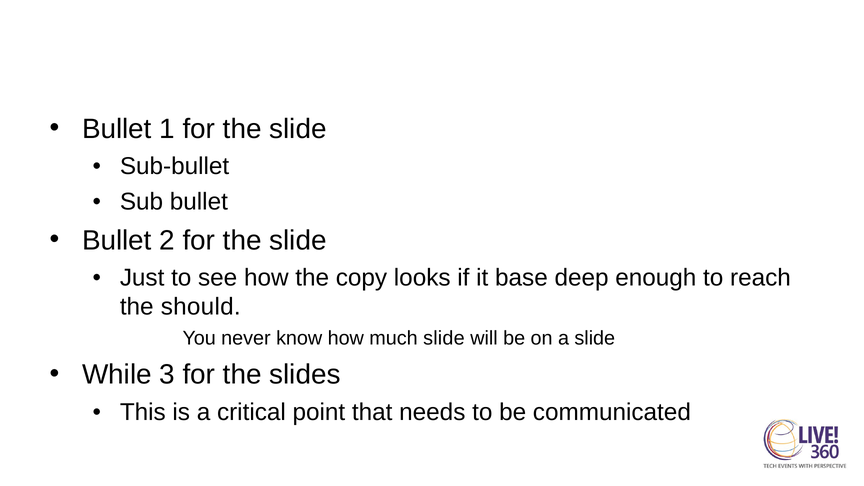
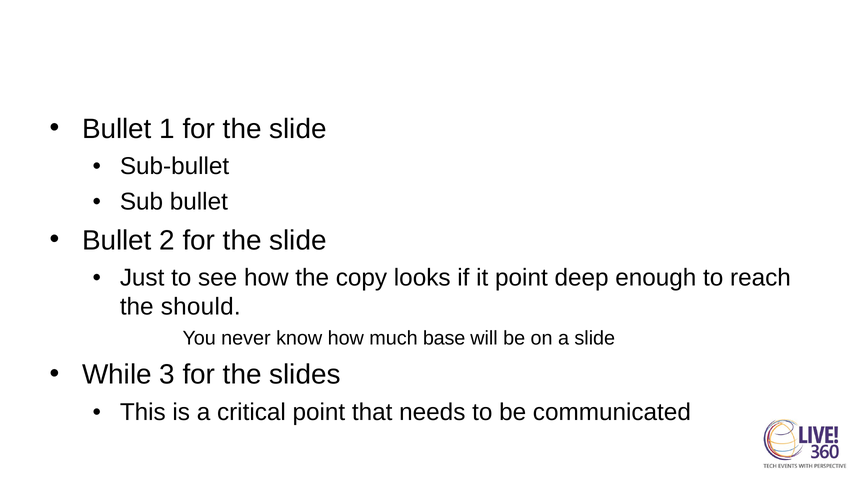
it base: base -> point
much slide: slide -> base
